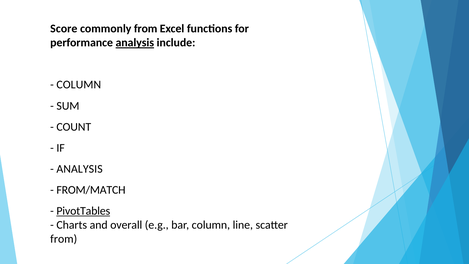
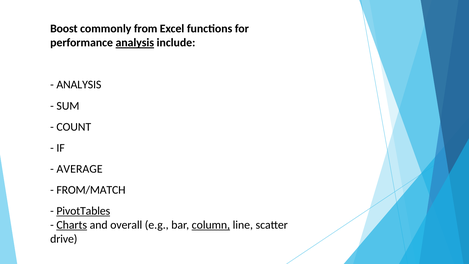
Score: Score -> Boost
COLUMN at (79, 85): COLUMN -> ANALYSIS
ANALYSIS at (80, 169): ANALYSIS -> AVERAGE
Charts underline: none -> present
column at (211, 225) underline: none -> present
from at (64, 239): from -> drive
